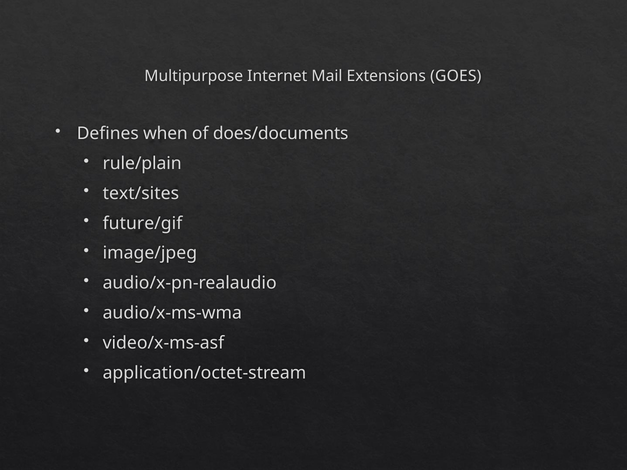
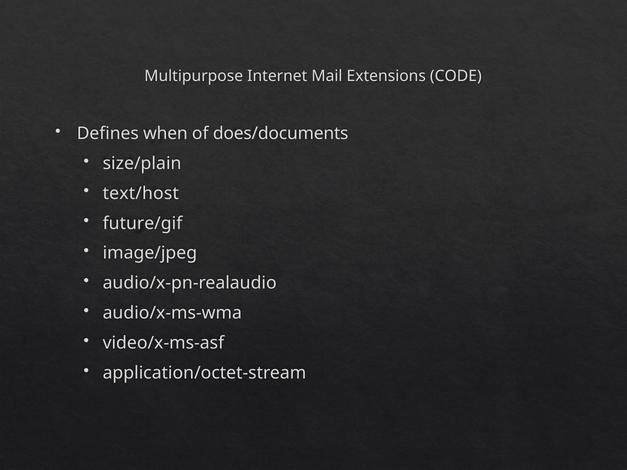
GOES: GOES -> CODE
rule/plain: rule/plain -> size/plain
text/sites: text/sites -> text/host
